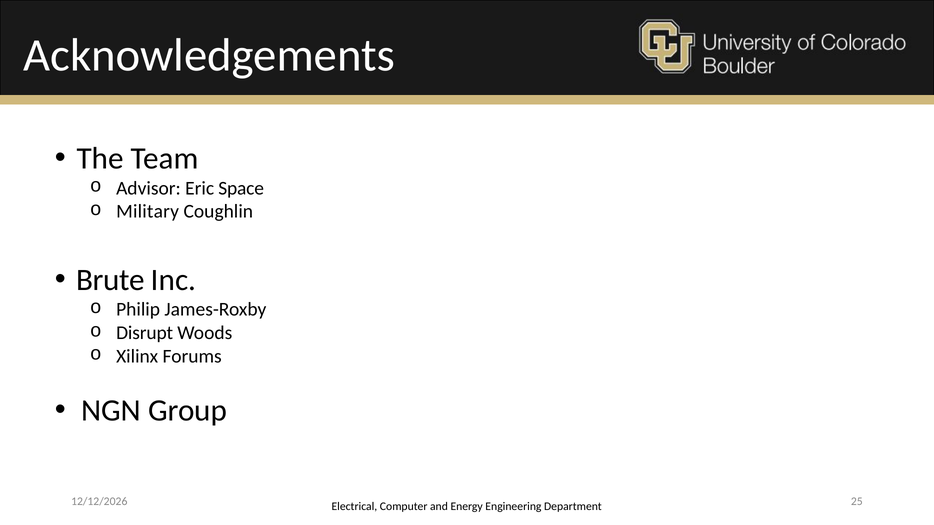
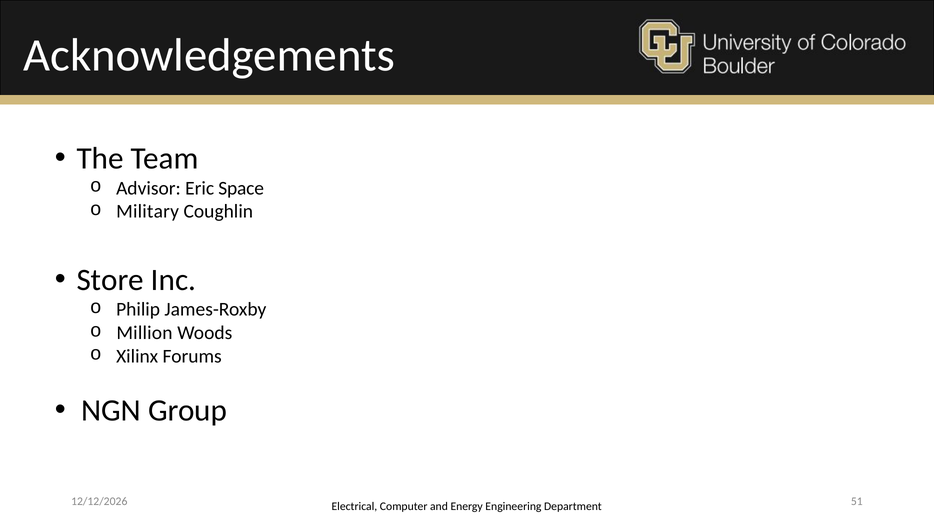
Brute: Brute -> Store
Disrupt: Disrupt -> Million
25: 25 -> 51
